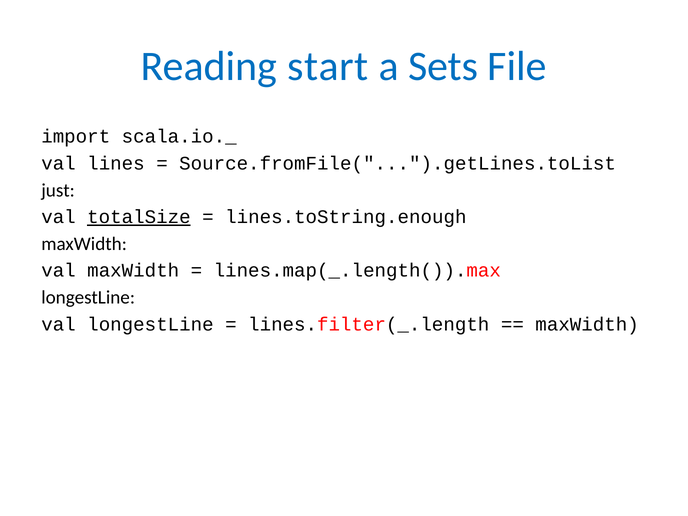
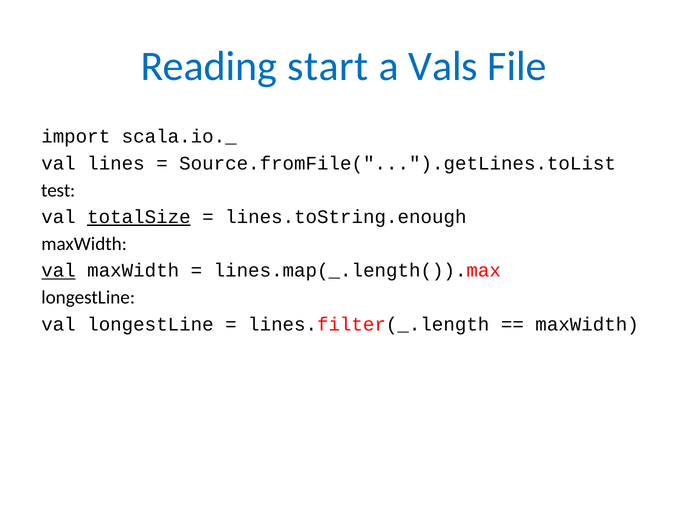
Sets: Sets -> Vals
just: just -> test
val at (58, 271) underline: none -> present
